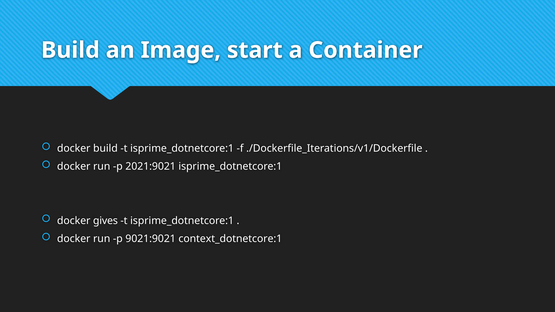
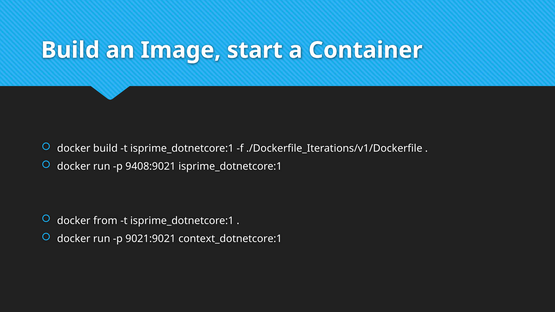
2021:9021: 2021:9021 -> 9408:9021
gives: gives -> from
